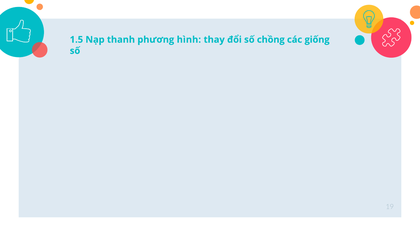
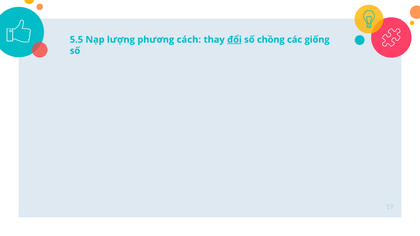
1.5: 1.5 -> 5.5
thanh: thanh -> lượng
hình: hình -> cách
đổi underline: none -> present
